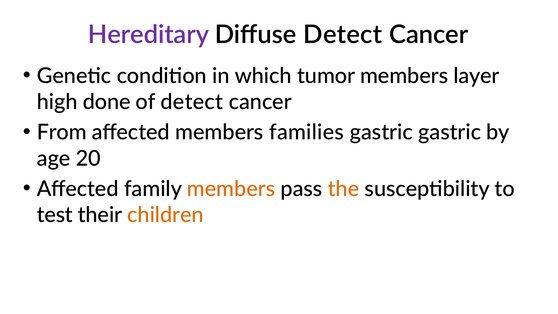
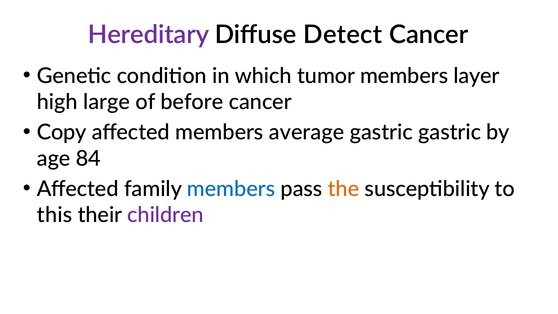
done: done -> large
of detect: detect -> before
From: From -> Copy
families: families -> average
20: 20 -> 84
members at (231, 189) colour: orange -> blue
test: test -> this
children colour: orange -> purple
